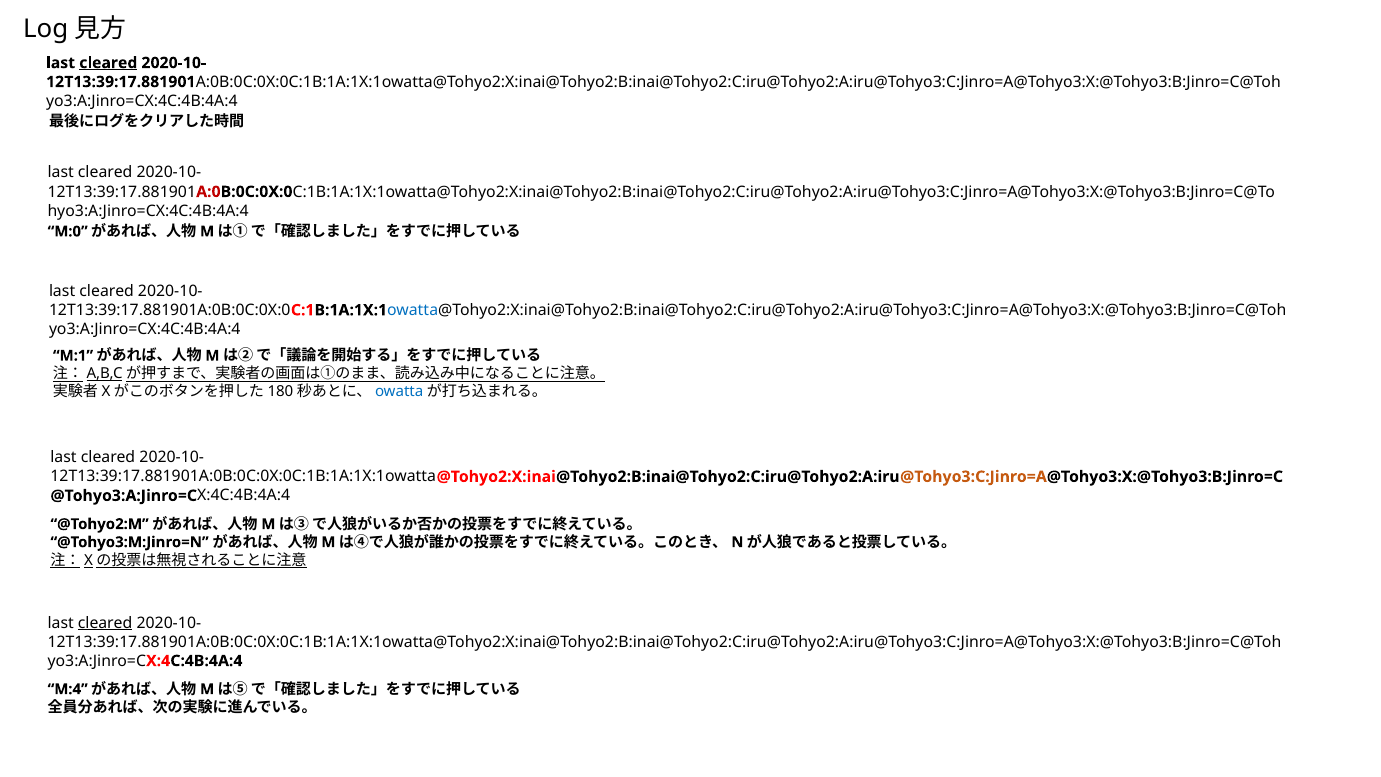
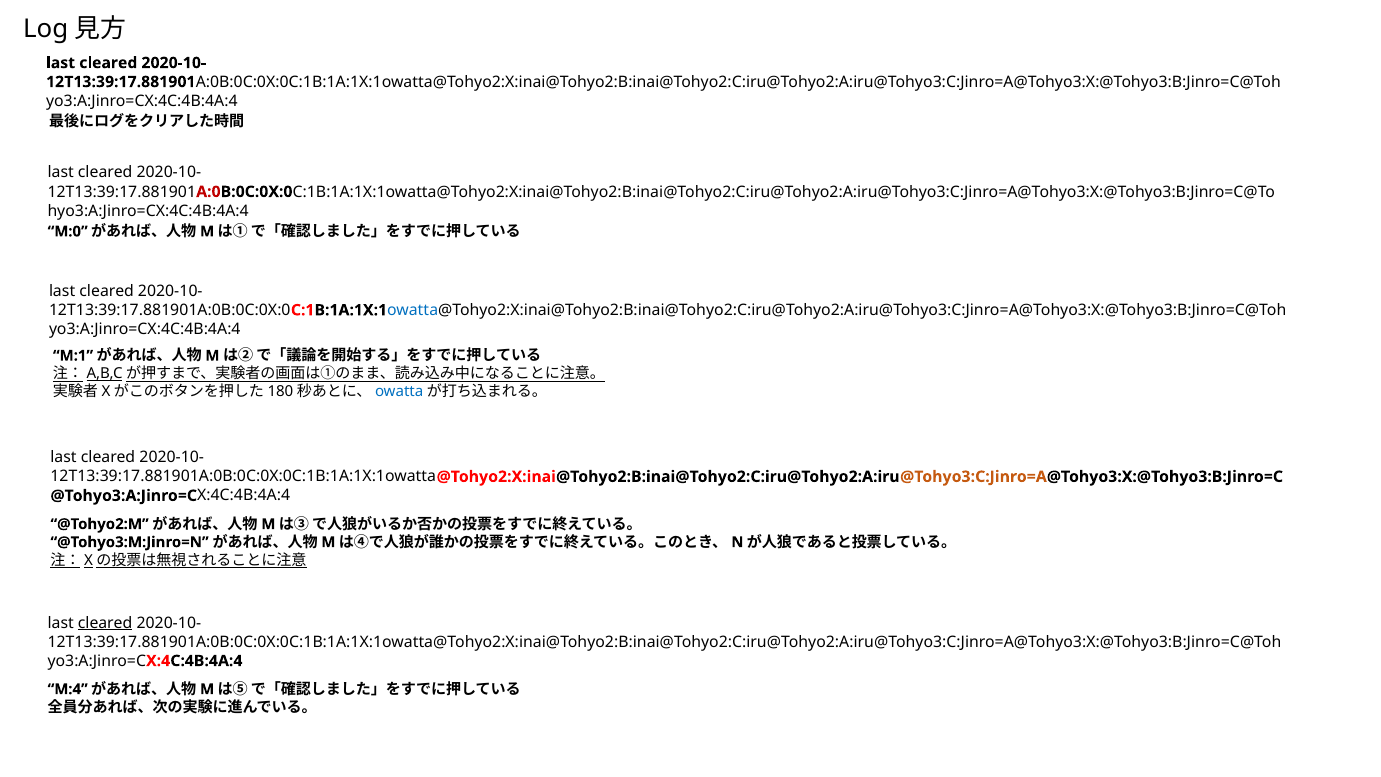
cleared at (108, 63) underline: present -> none
